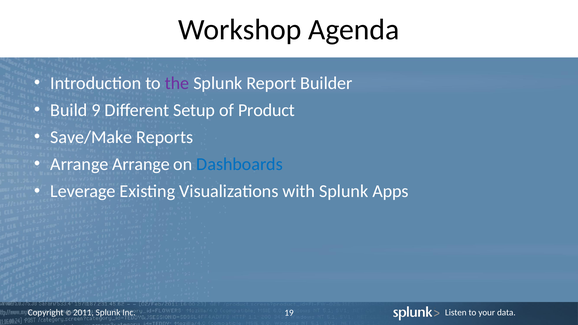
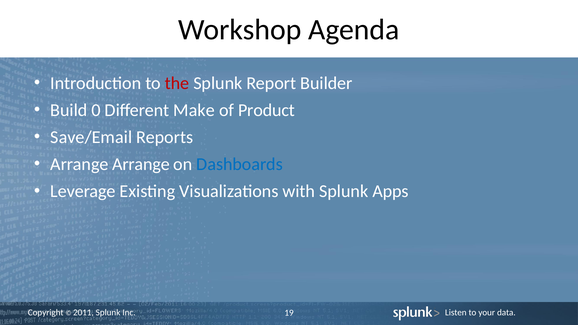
the colour: purple -> red
9: 9 -> 0
Setup: Setup -> Make
Save/Make: Save/Make -> Save/Email
